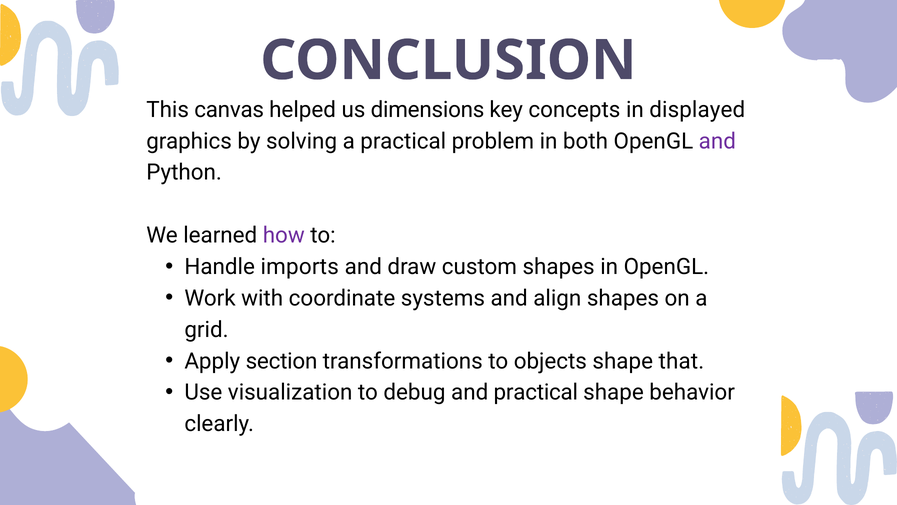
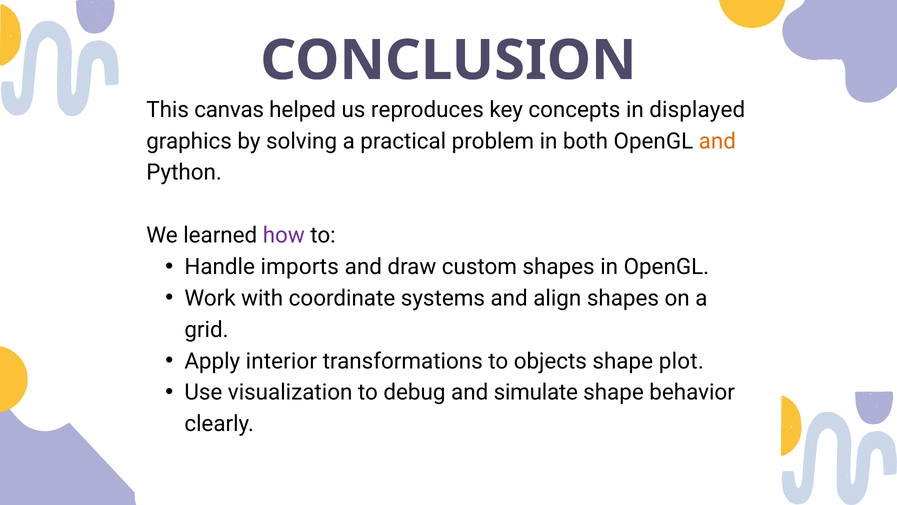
dimensions: dimensions -> reproduces
and at (717, 141) colour: purple -> orange
section: section -> interior
that: that -> plot
and practical: practical -> simulate
